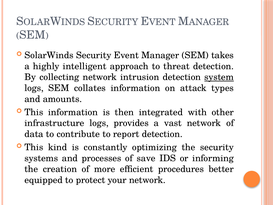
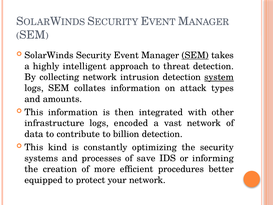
SEM at (195, 55) underline: none -> present
provides: provides -> encoded
report: report -> billion
